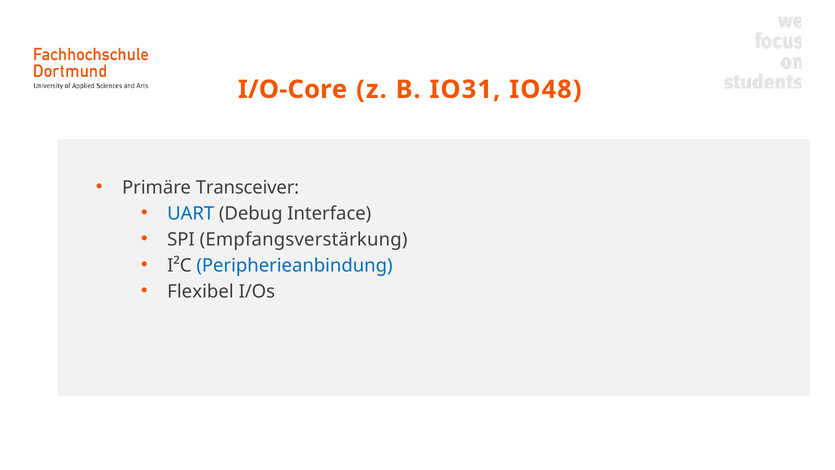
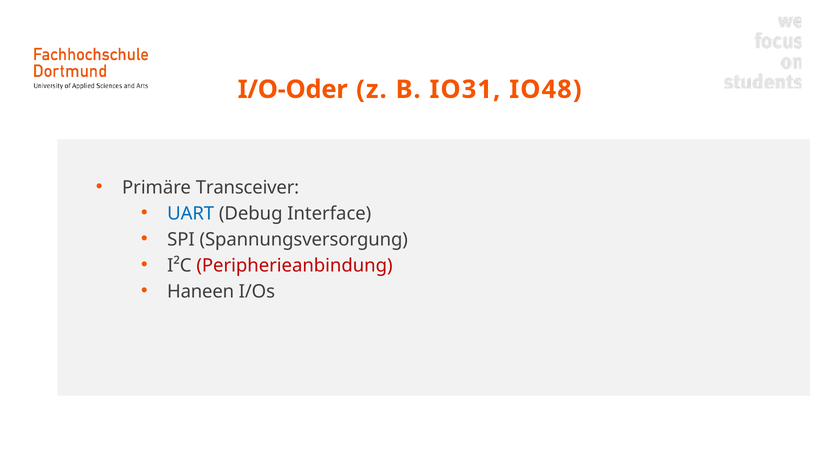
I/O-Core: I/O-Core -> I/O-Oder
Empfangsverstärkung: Empfangsverstärkung -> Spannungsversorgung
Peripherieanbindung colour: blue -> red
Flexibel: Flexibel -> Haneen
